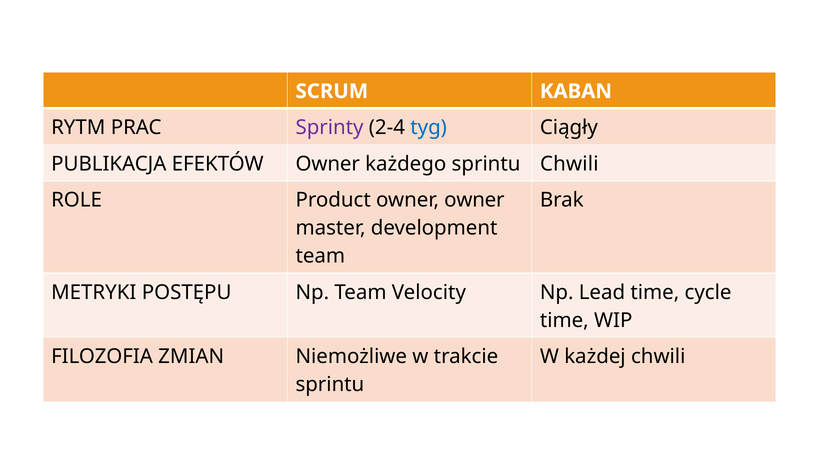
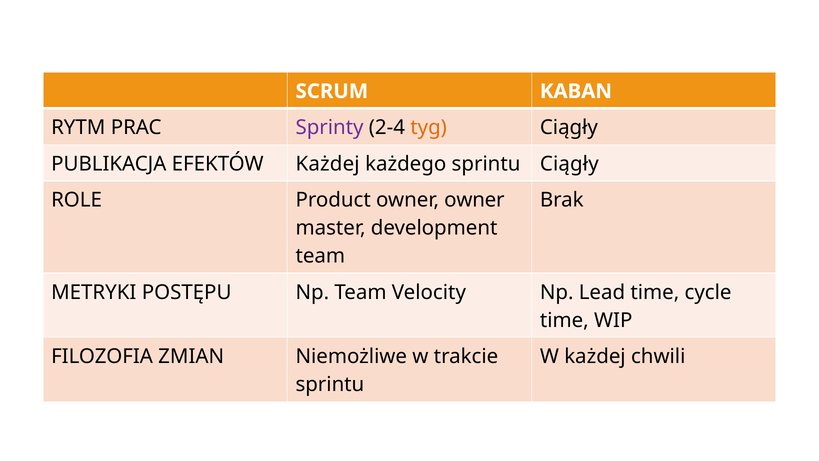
tyg colour: blue -> orange
EFEKTÓW Owner: Owner -> Każdej
sprintu Chwili: Chwili -> Ciągły
